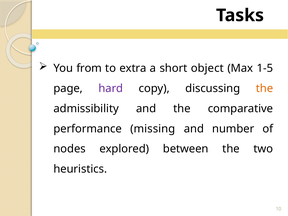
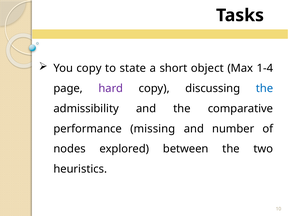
You from: from -> copy
extra: extra -> state
1-5: 1-5 -> 1-4
the at (264, 88) colour: orange -> blue
